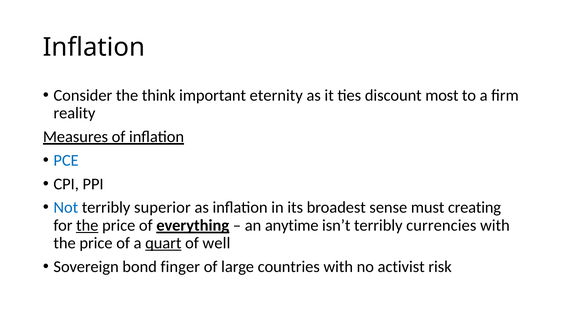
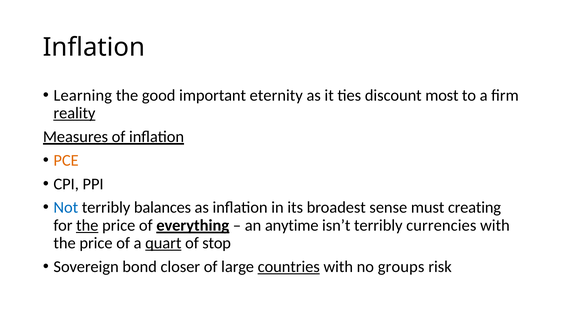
Consider: Consider -> Learning
think: think -> good
reality underline: none -> present
PCE colour: blue -> orange
superior: superior -> balances
well: well -> stop
finger: finger -> closer
countries underline: none -> present
activist: activist -> groups
